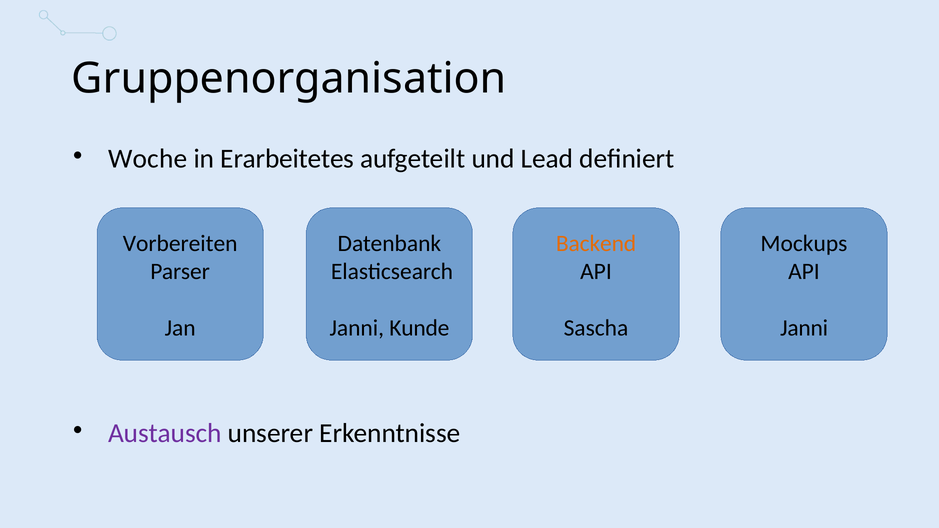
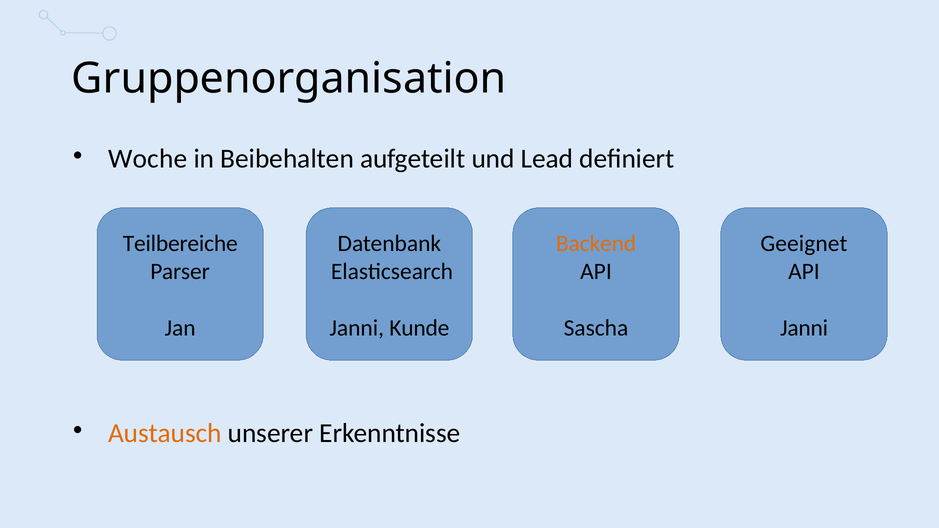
Erarbeitetes: Erarbeitetes -> Beibehalten
Vorbereiten: Vorbereiten -> Teilbereiche
Mockups: Mockups -> Geeignet
Austausch colour: purple -> orange
